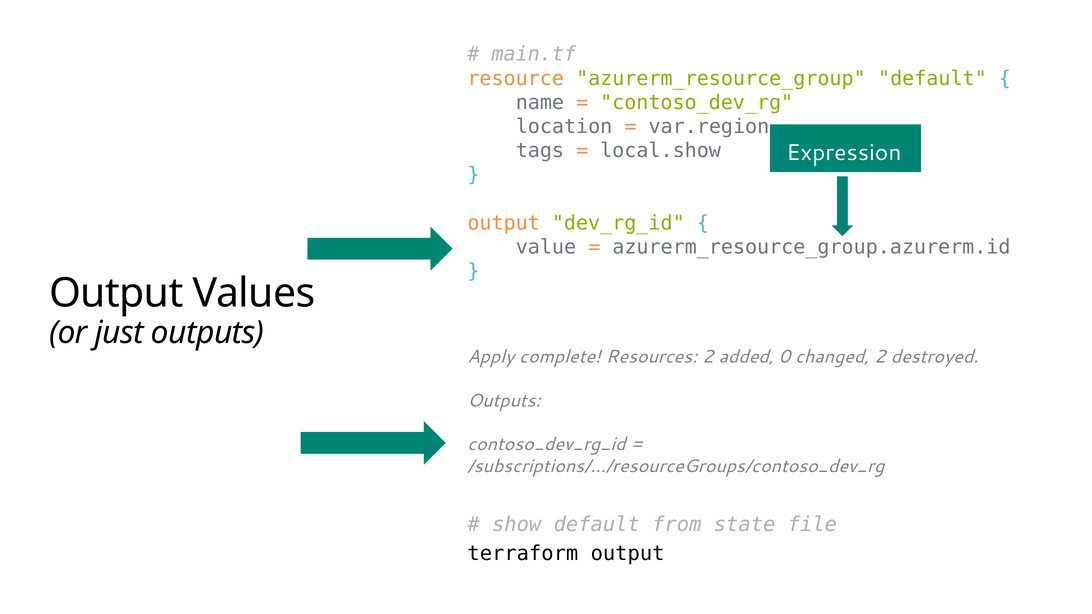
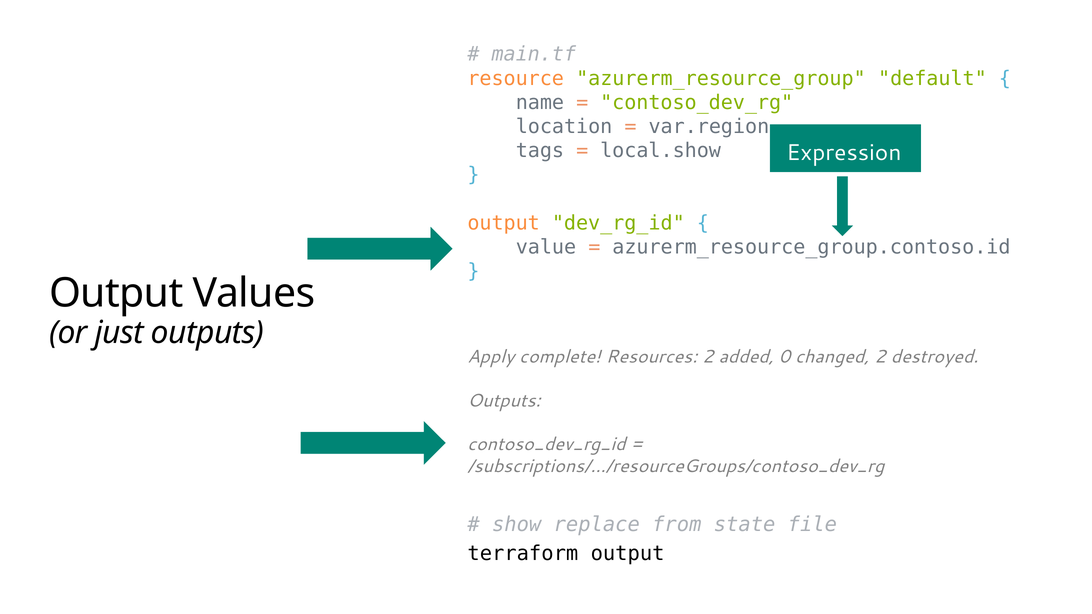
azurerm_resource_group.azurerm.id: azurerm_resource_group.azurerm.id -> azurerm_resource_group.contoso.id
show default: default -> replace
